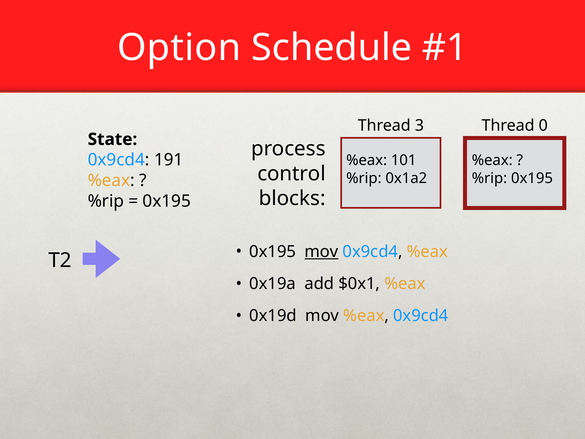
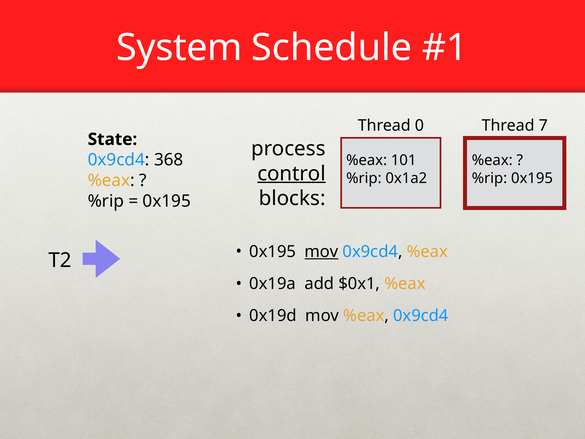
Option: Option -> System
3: 3 -> 0
0: 0 -> 7
191: 191 -> 368
control underline: none -> present
